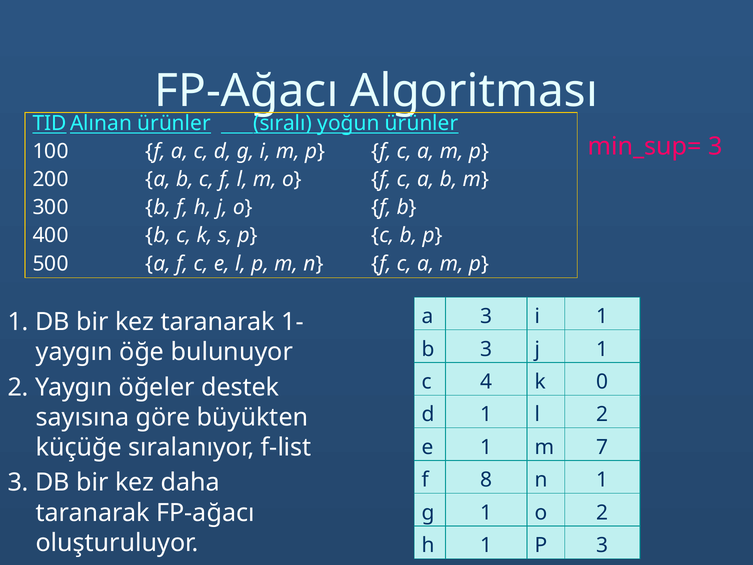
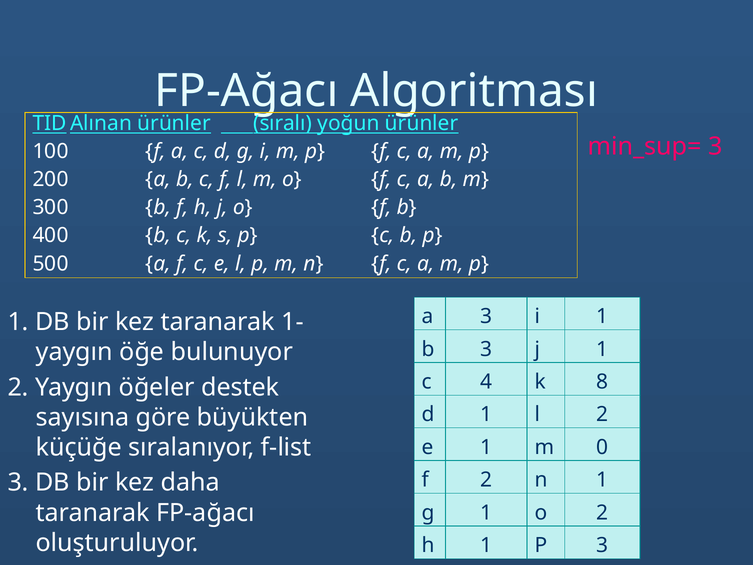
0: 0 -> 8
7: 7 -> 0
f 8: 8 -> 2
